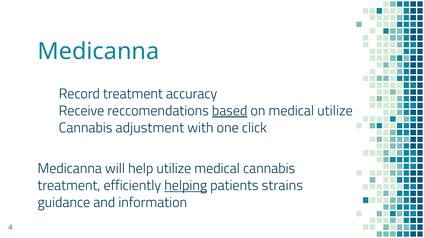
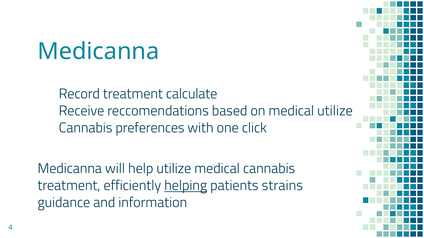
accuracy: accuracy -> calculate
based underline: present -> none
adjustment: adjustment -> preferences
